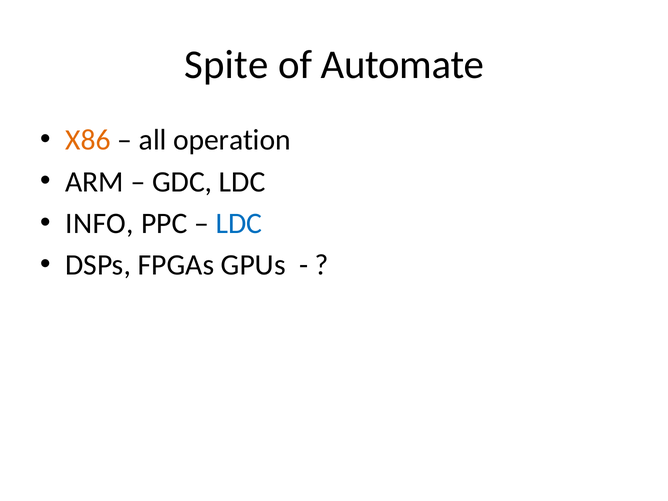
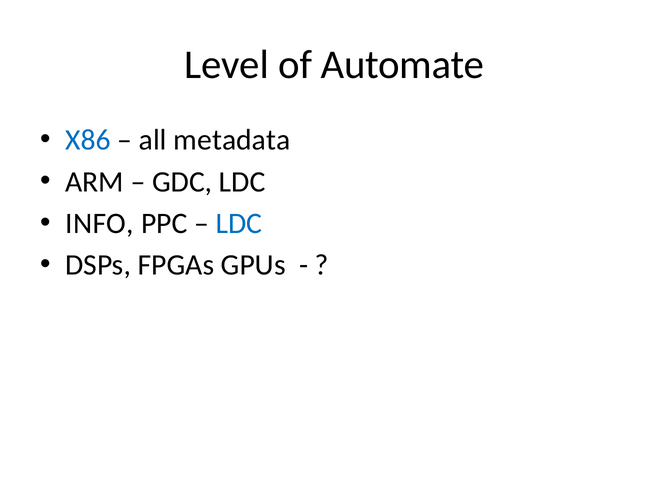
Spite: Spite -> Level
X86 colour: orange -> blue
operation: operation -> metadata
